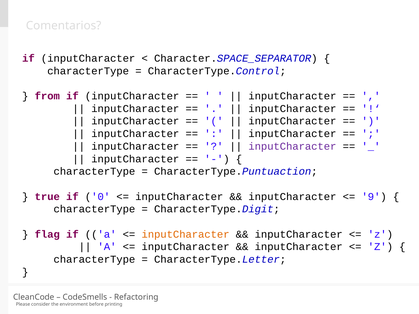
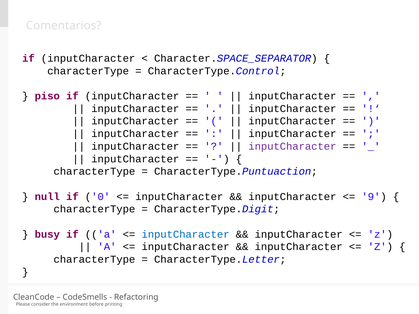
from: from -> piso
true: true -> null
flag: flag -> busy
inputCharacter at (186, 234) colour: orange -> blue
